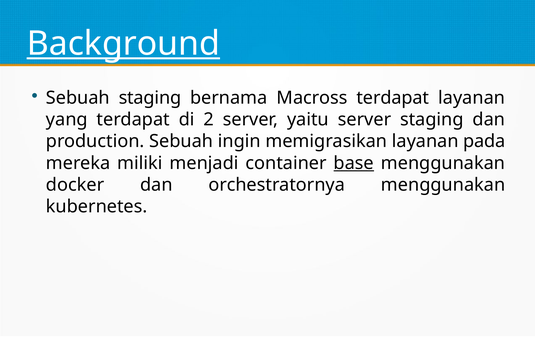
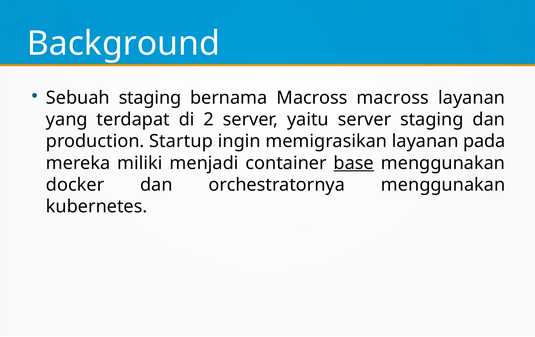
Background underline: present -> none
Macross terdapat: terdapat -> macross
production Sebuah: Sebuah -> Startup
